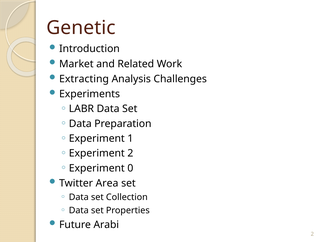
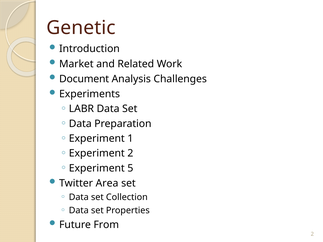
Extracting: Extracting -> Document
0: 0 -> 5
Arabi: Arabi -> From
